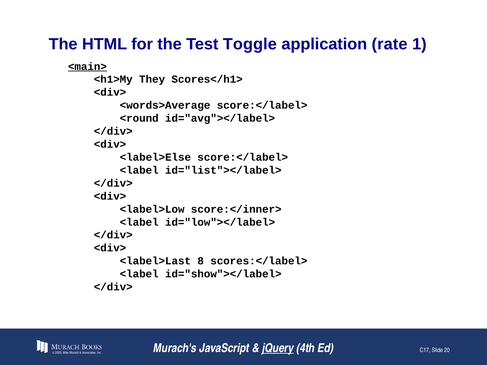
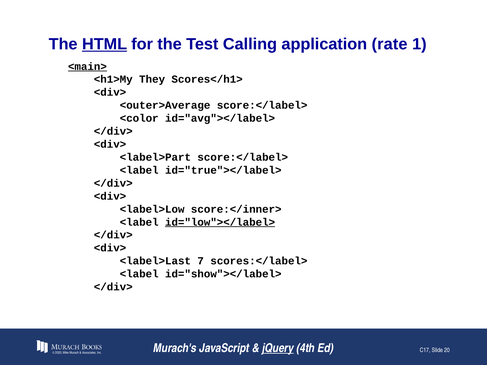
HTML underline: none -> present
Toggle: Toggle -> Calling
<words>Average: <words>Average -> <outer>Average
<round: <round -> <color
<label>Else: <label>Else -> <label>Part
id="list"></label>: id="list"></label> -> id="true"></label>
id="low"></label> underline: none -> present
8: 8 -> 7
